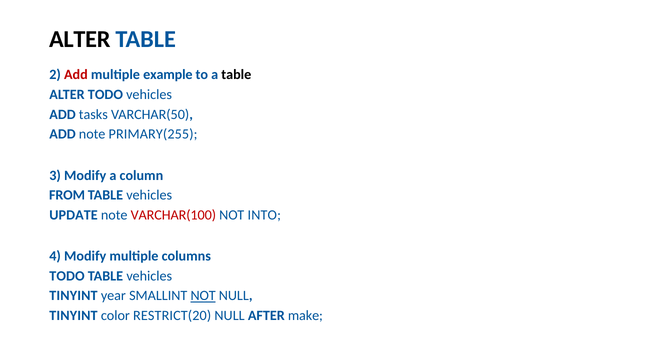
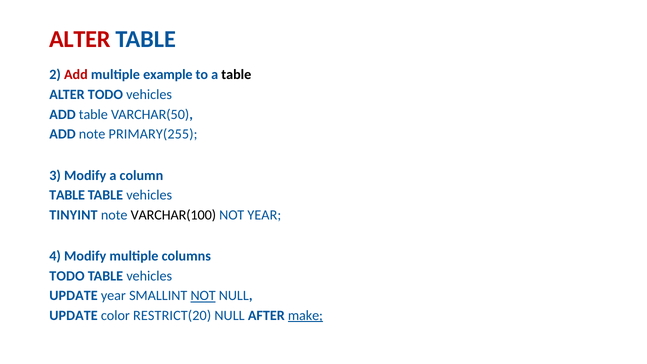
ALTER at (80, 39) colour: black -> red
ADD tasks: tasks -> table
FROM at (67, 195): FROM -> TABLE
UPDATE: UPDATE -> TINYINT
VARCHAR(100 colour: red -> black
NOT INTO: INTO -> YEAR
TINYINT at (73, 296): TINYINT -> UPDATE
TINYINT at (73, 316): TINYINT -> UPDATE
make underline: none -> present
